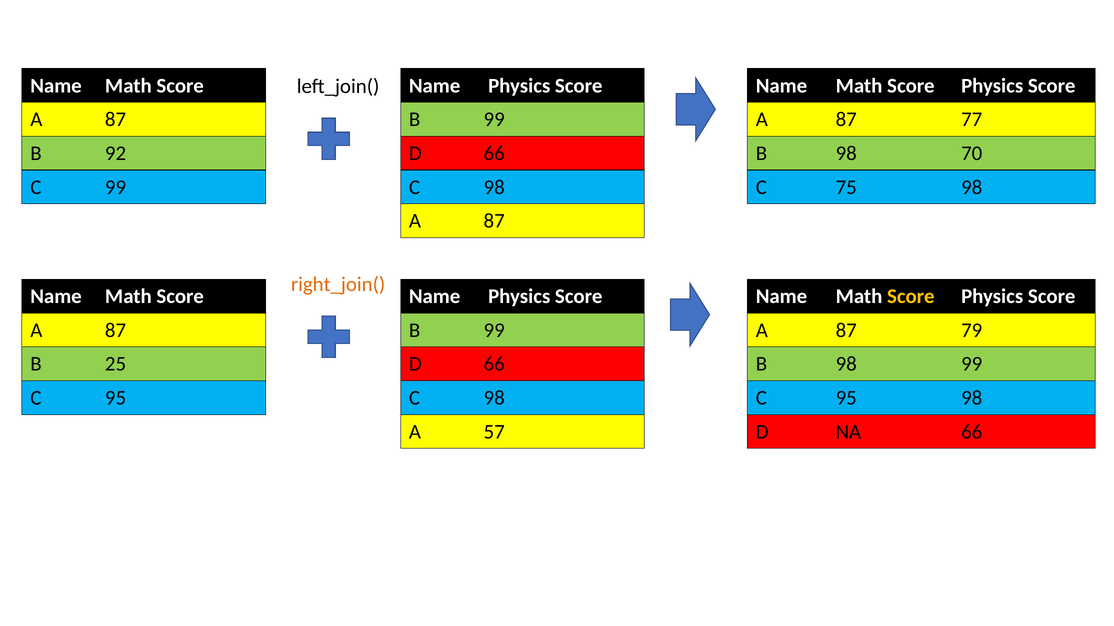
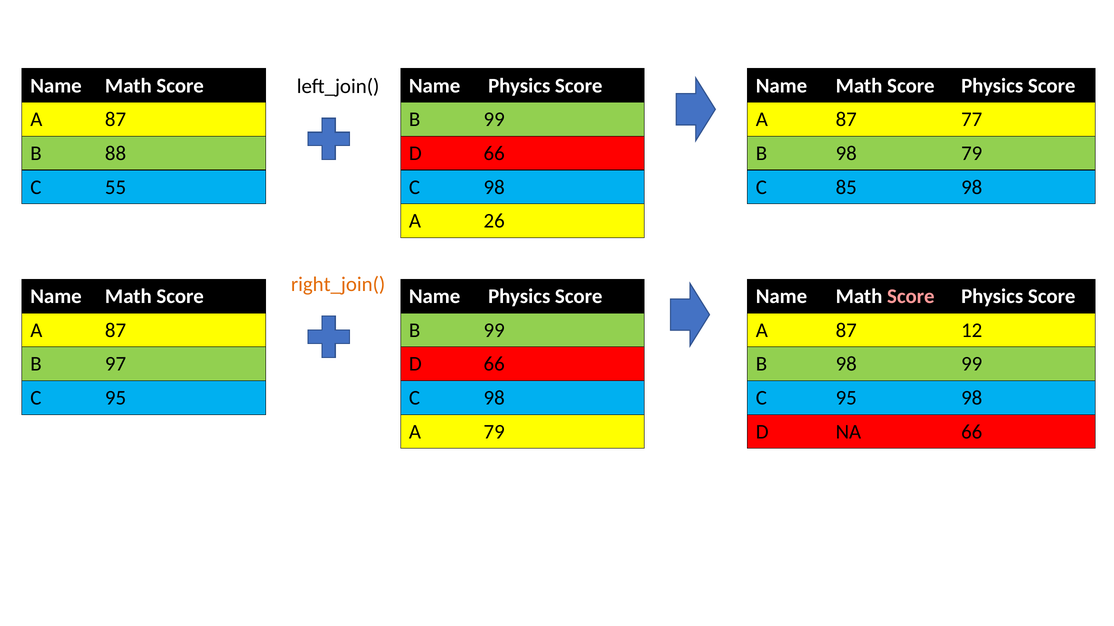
92: 92 -> 88
98 70: 70 -> 79
C 99: 99 -> 55
75: 75 -> 85
87 at (494, 221): 87 -> 26
Score at (911, 297) colour: yellow -> pink
79: 79 -> 12
25: 25 -> 97
A 57: 57 -> 79
